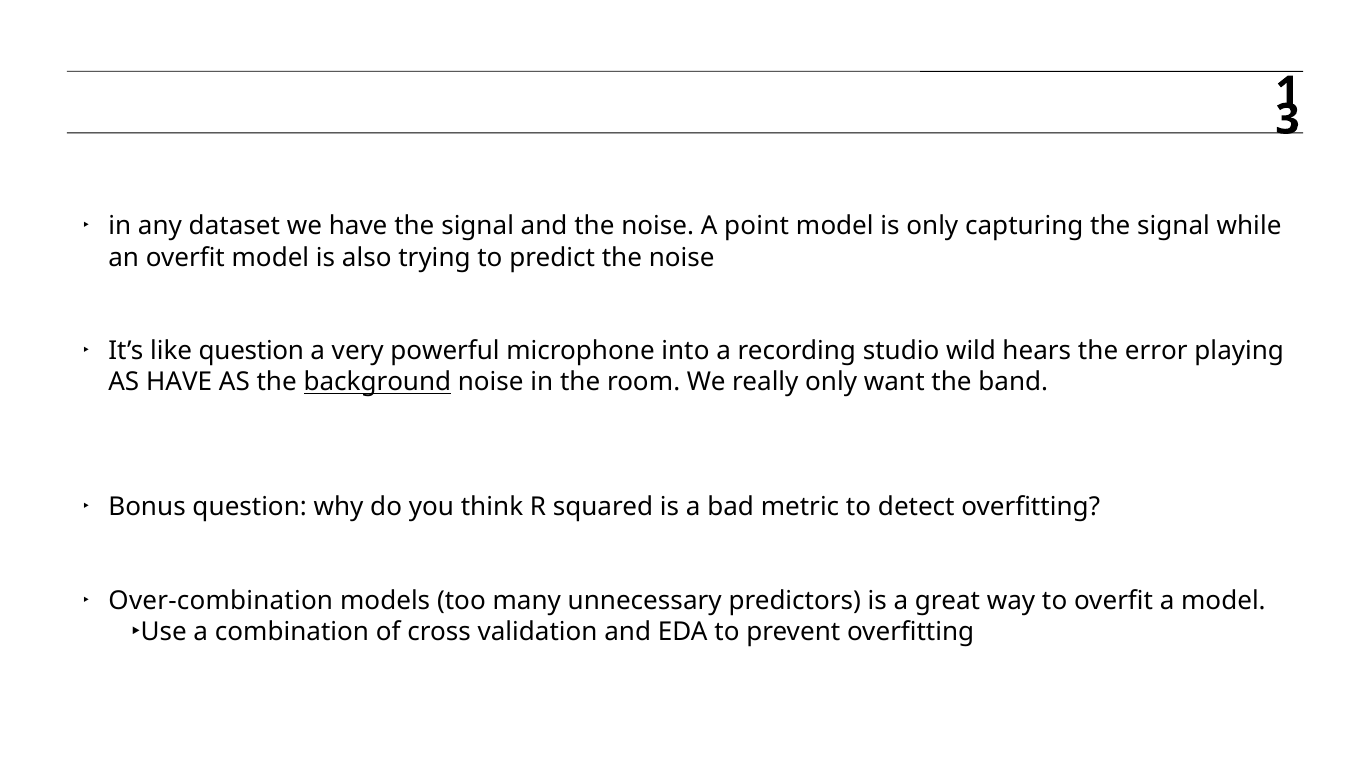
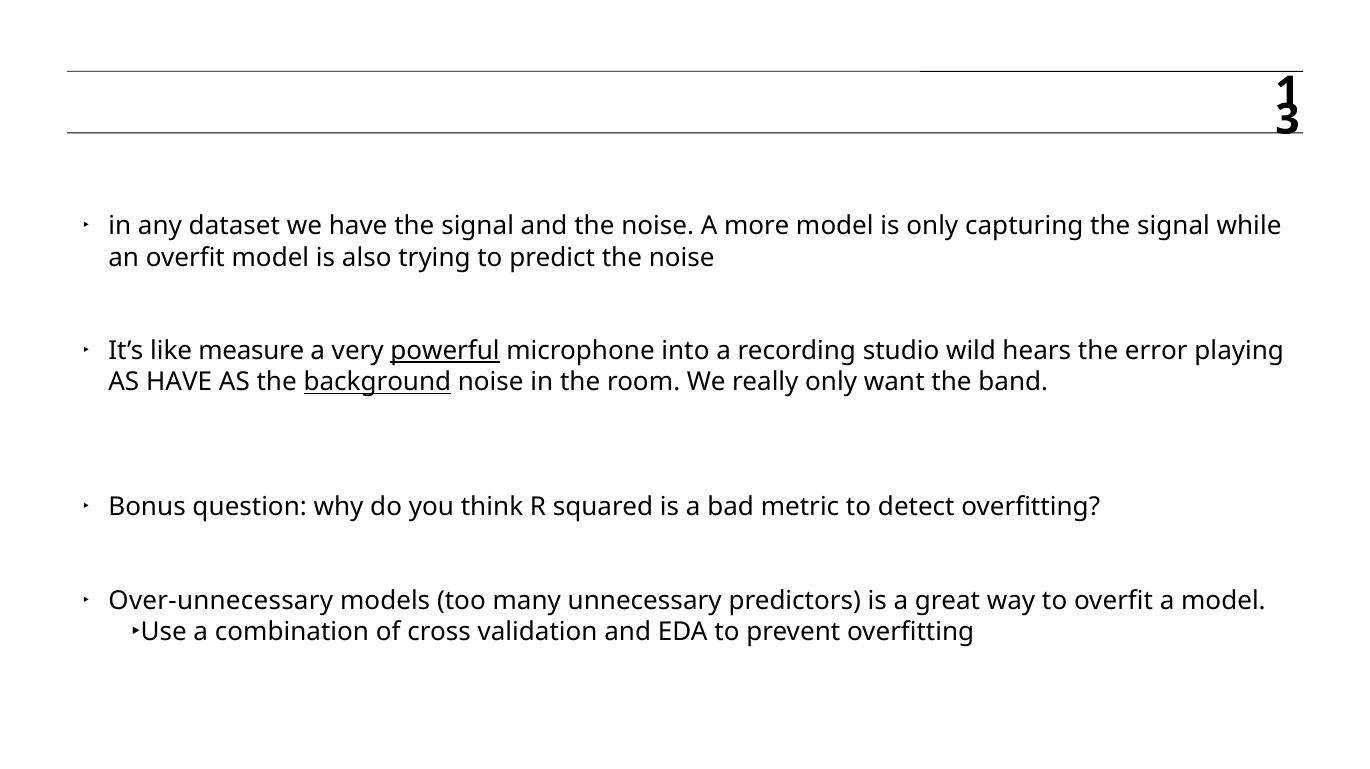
point: point -> more
like question: question -> measure
powerful underline: none -> present
Over-combination: Over-combination -> Over-unnecessary
